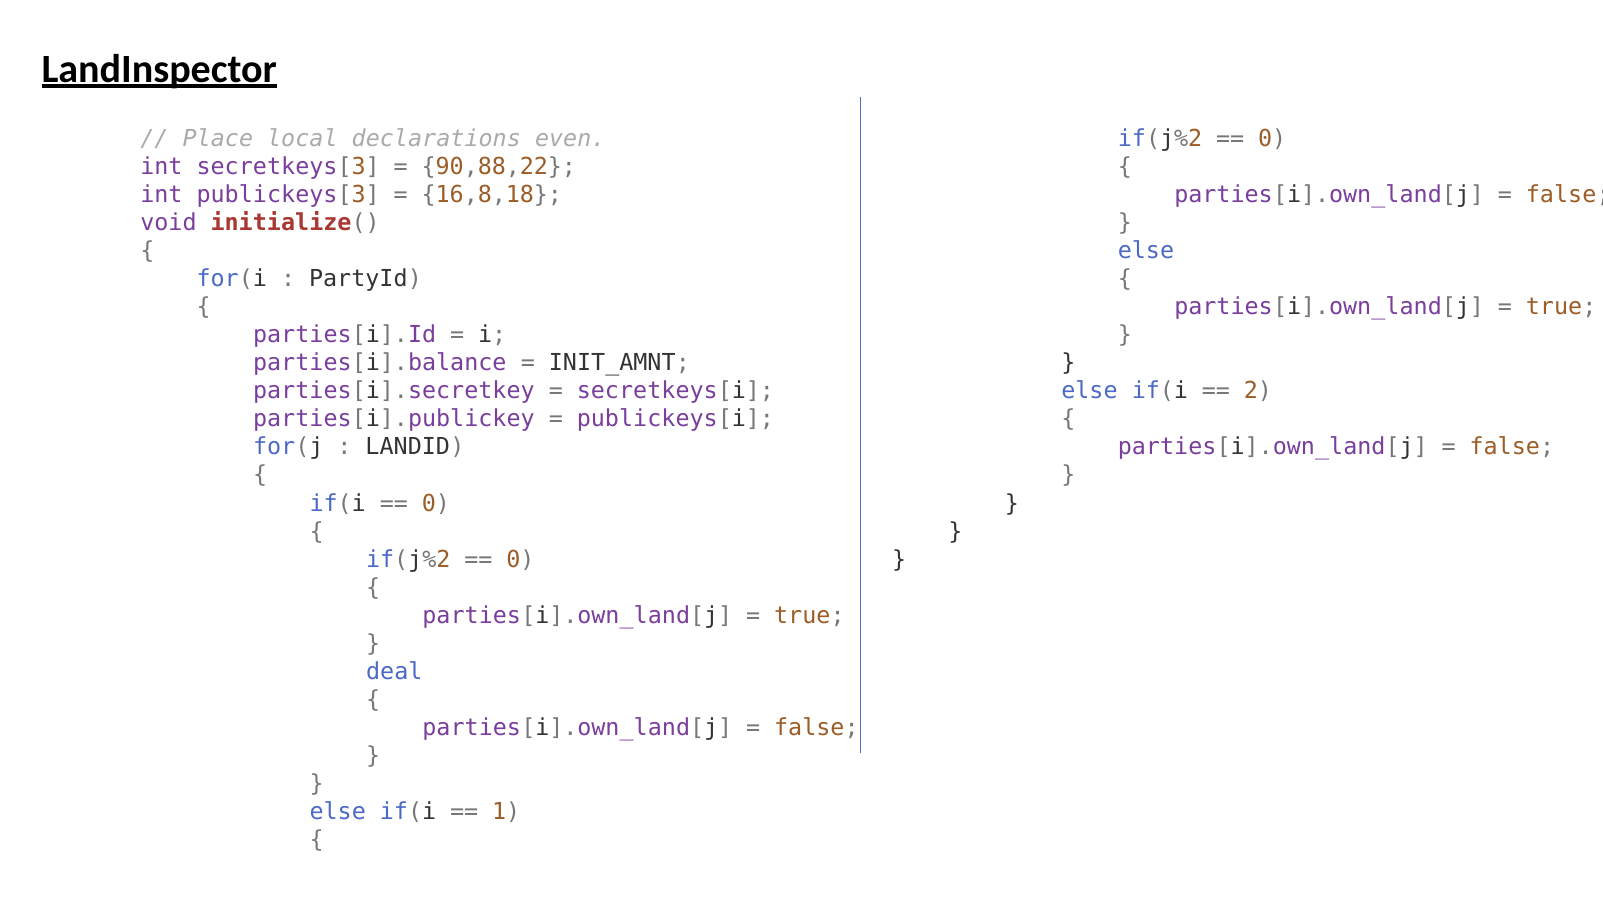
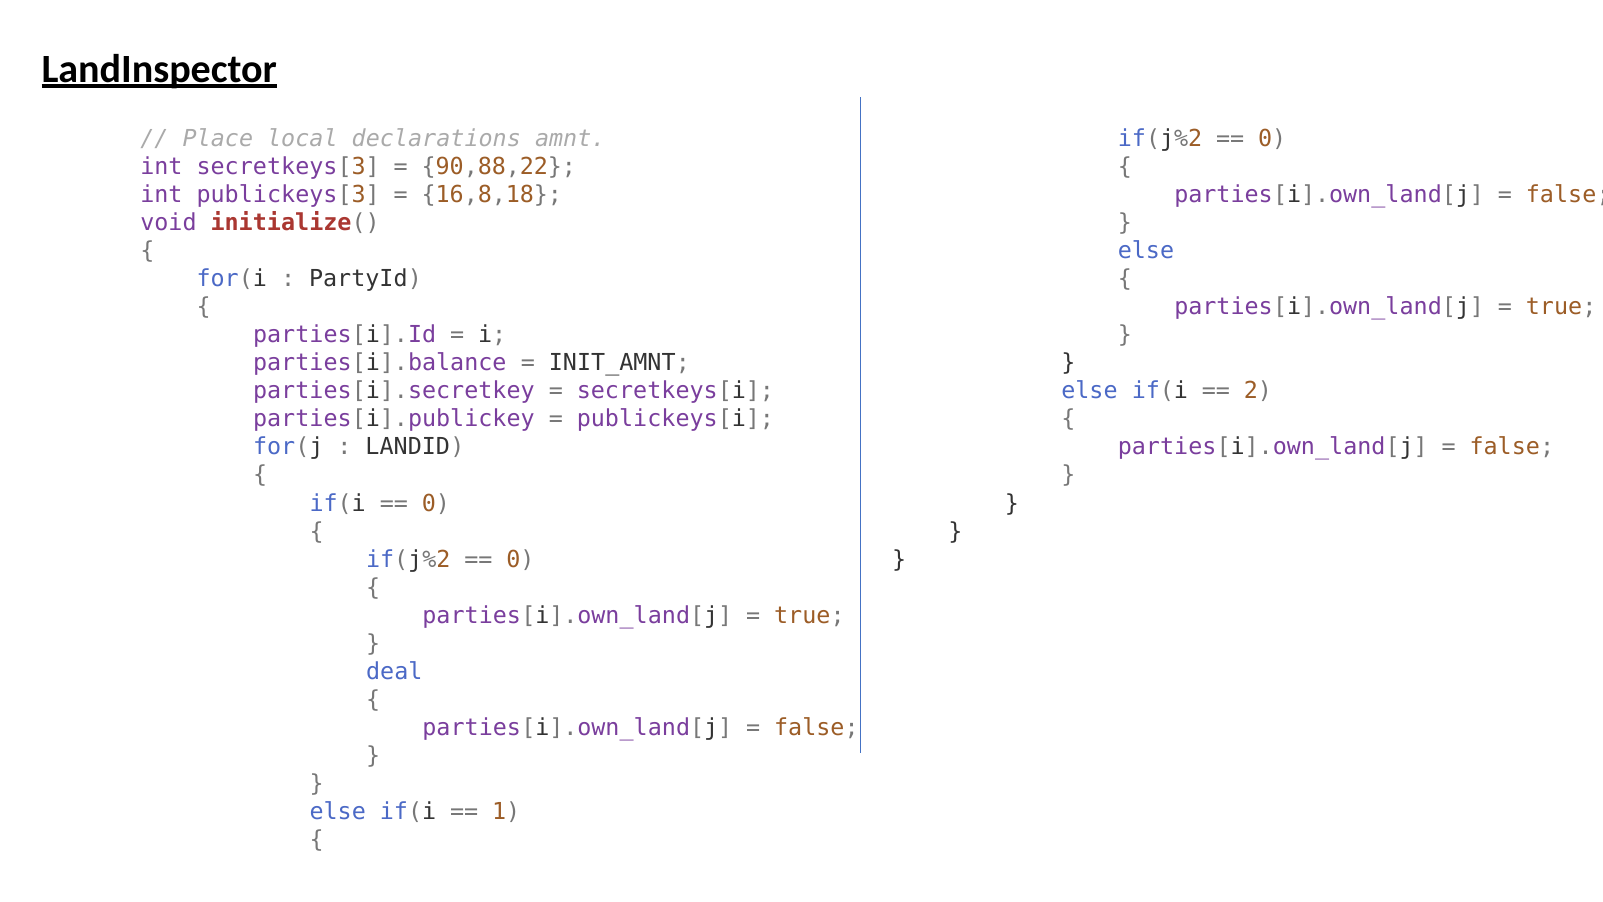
even: even -> amnt
